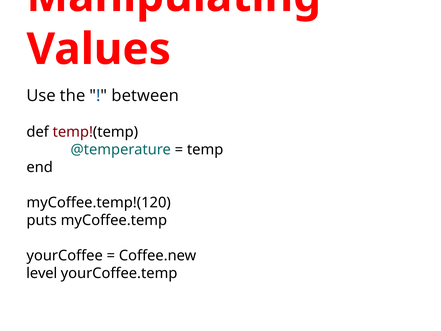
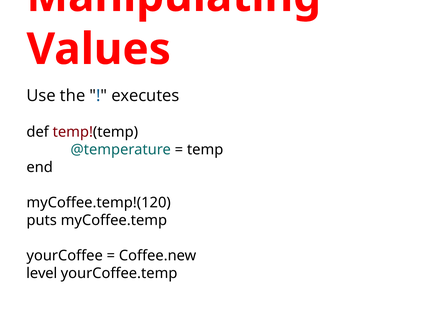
between: between -> executes
